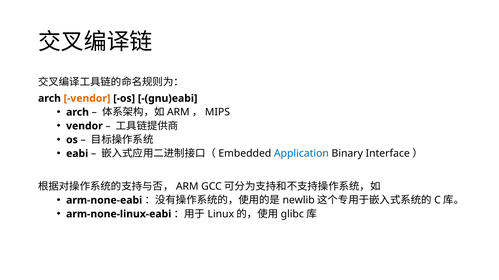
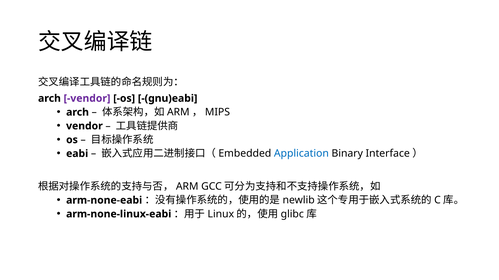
vendor at (87, 99) colour: orange -> purple
